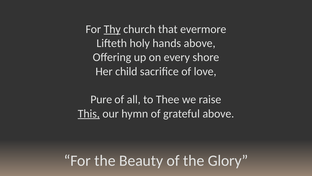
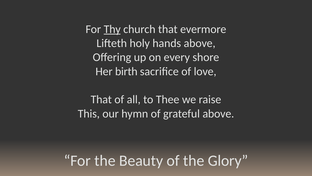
child: child -> birth
Pure at (101, 99): Pure -> That
This underline: present -> none
